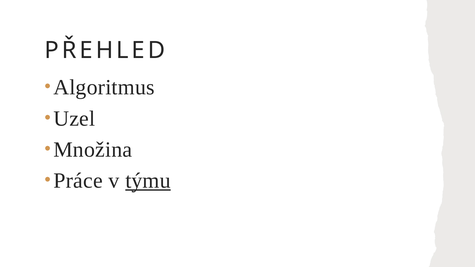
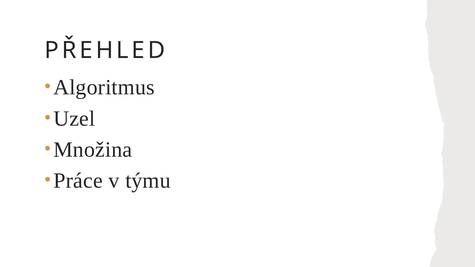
týmu underline: present -> none
